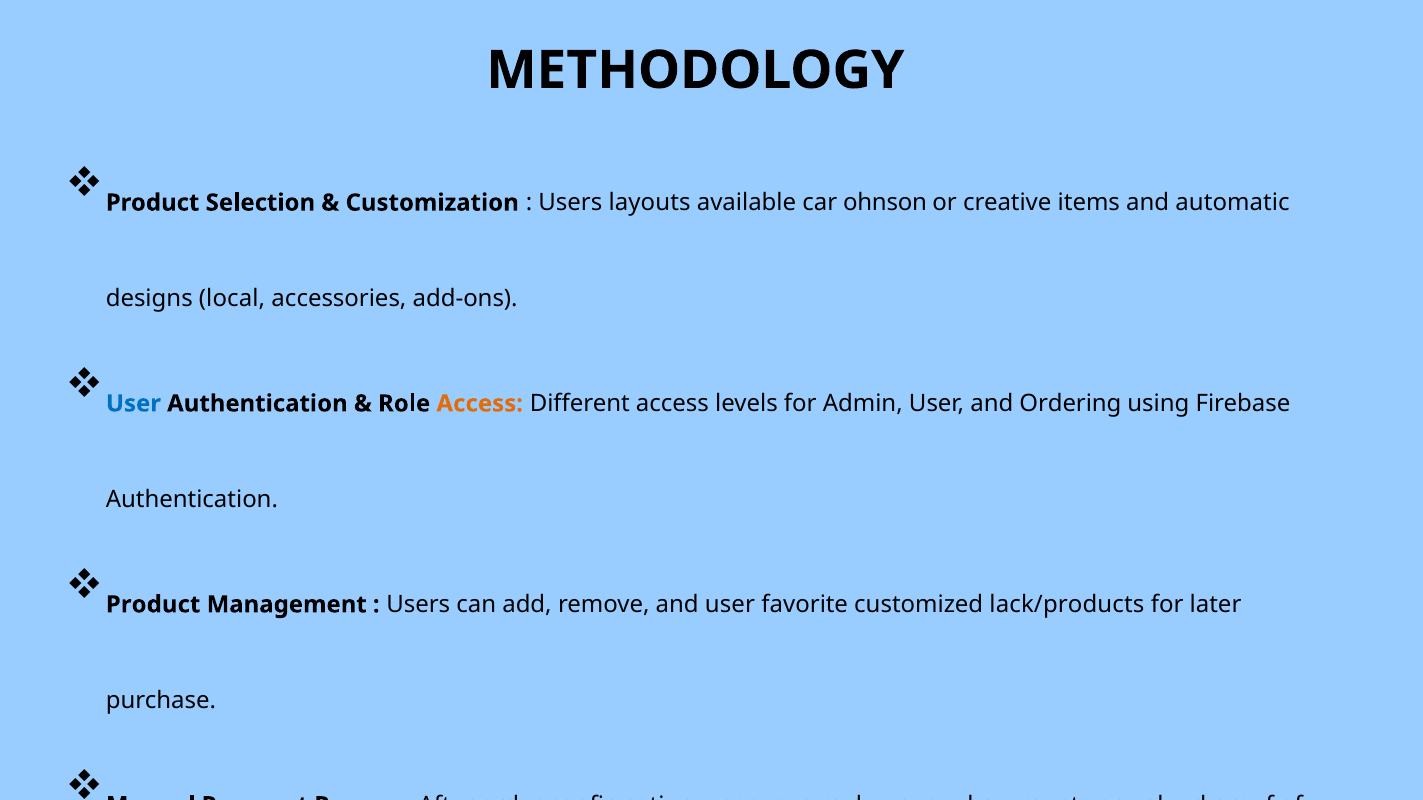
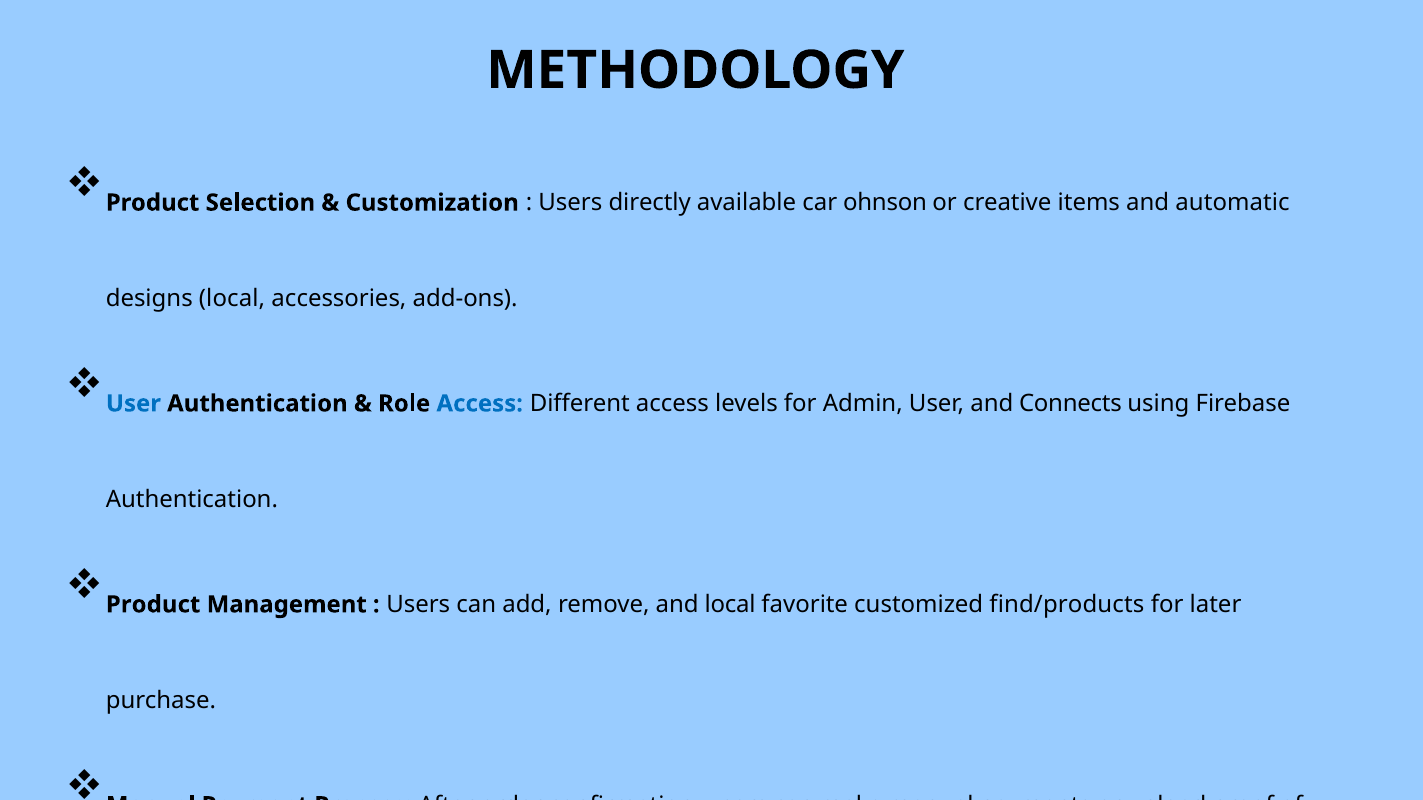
layouts: layouts -> directly
Access at (480, 404) colour: orange -> blue
Ordering: Ordering -> Connects
and user: user -> local
lack/products: lack/products -> find/products
